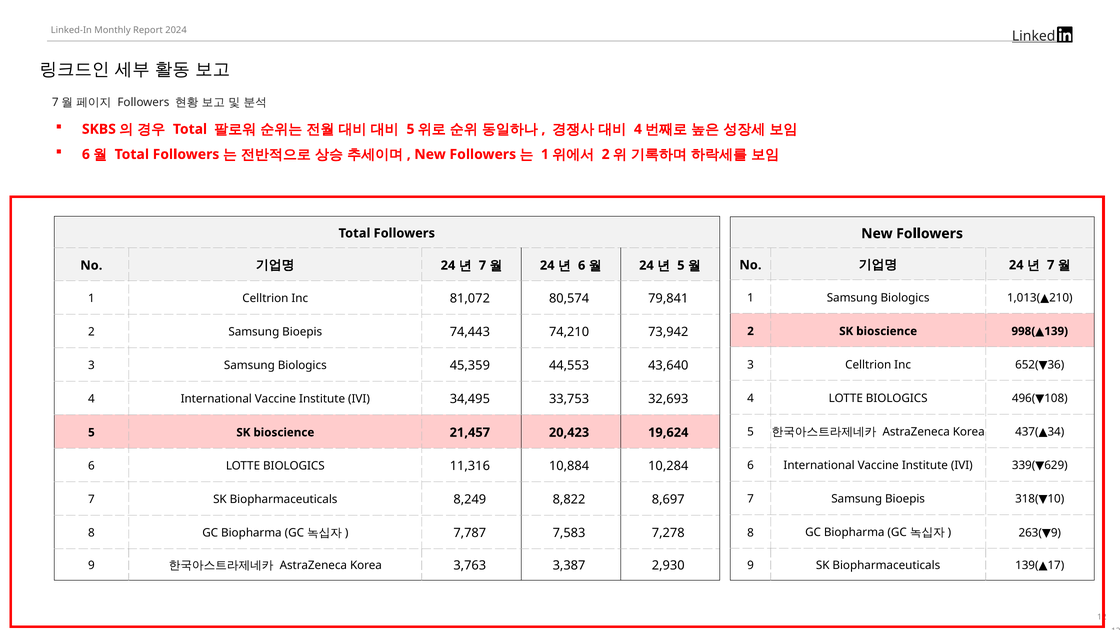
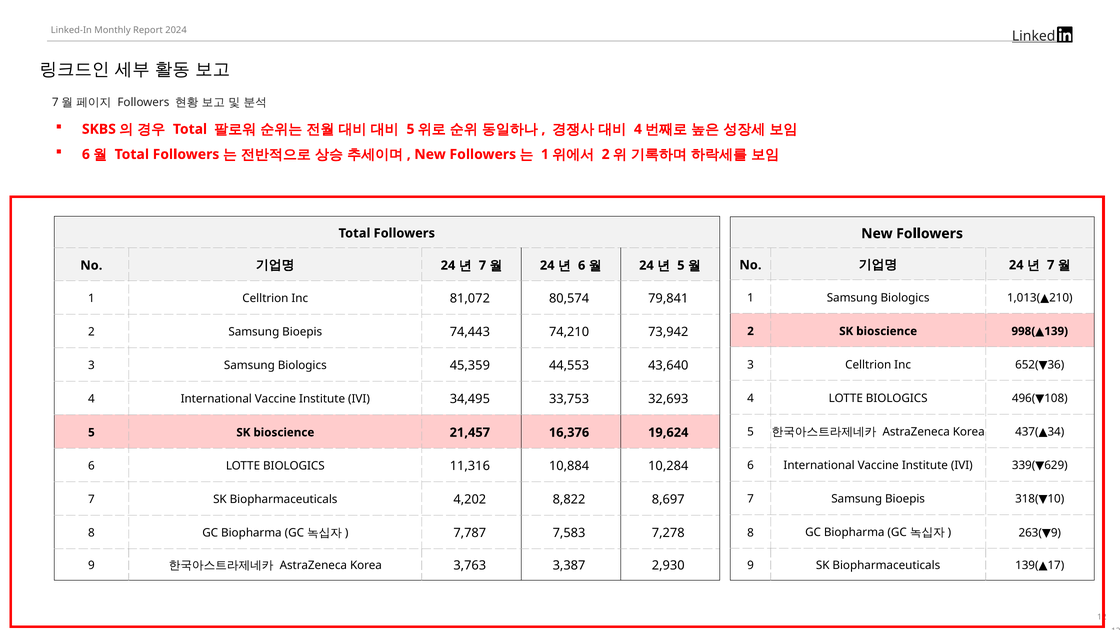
20,423: 20,423 -> 16,376
8,249: 8,249 -> 4,202
